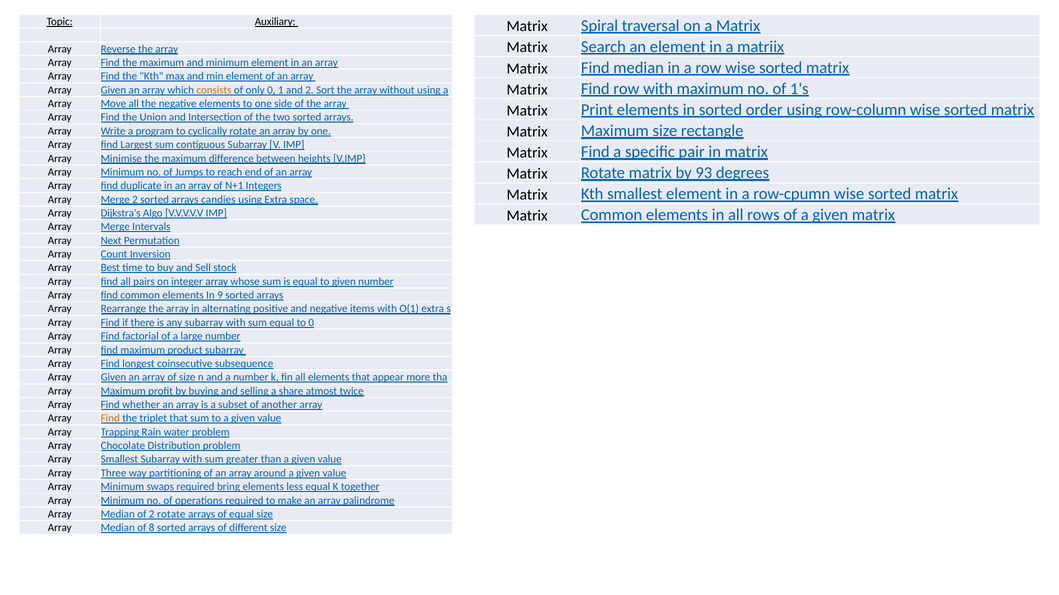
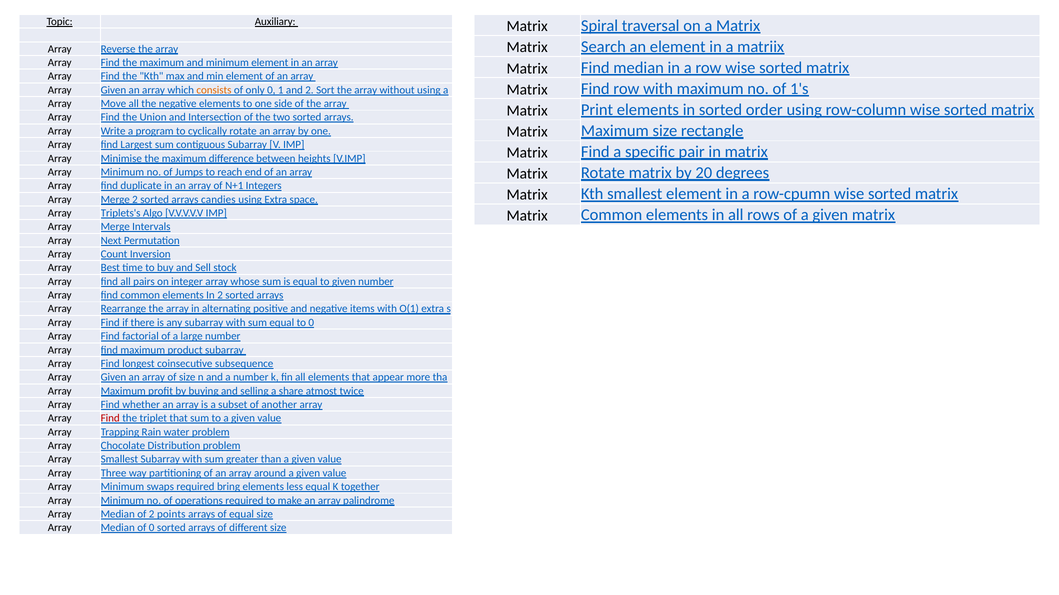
93: 93 -> 20
Dijkstra's: Dijkstra's -> Triplets's
In 9: 9 -> 2
Find at (110, 419) colour: orange -> red
2 rotate: rotate -> points
of 8: 8 -> 0
